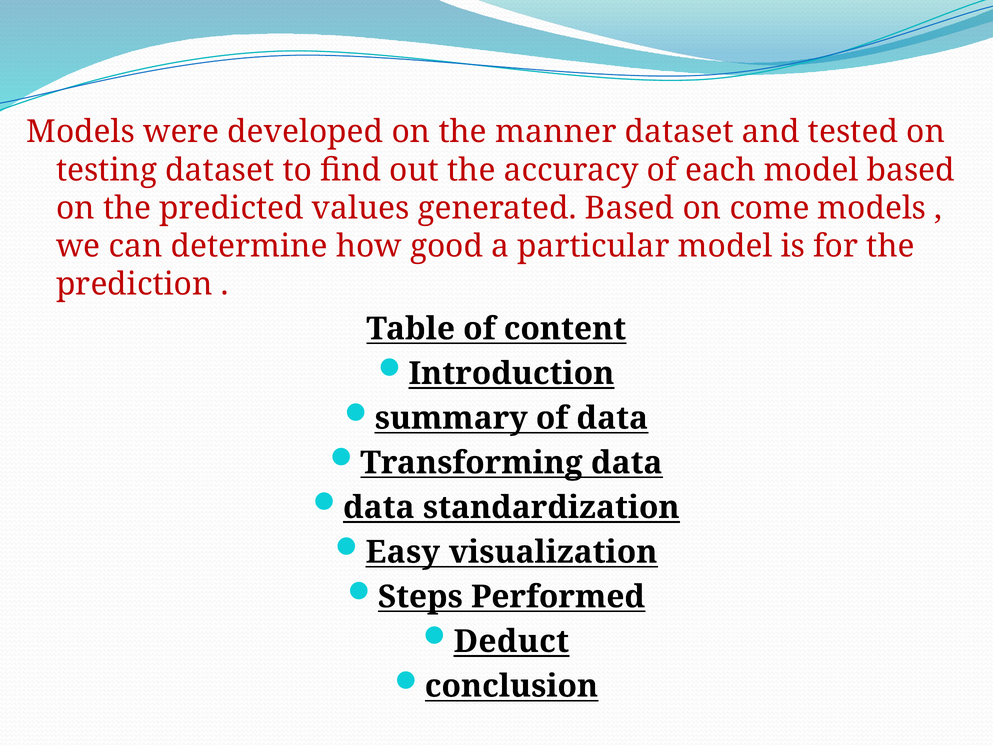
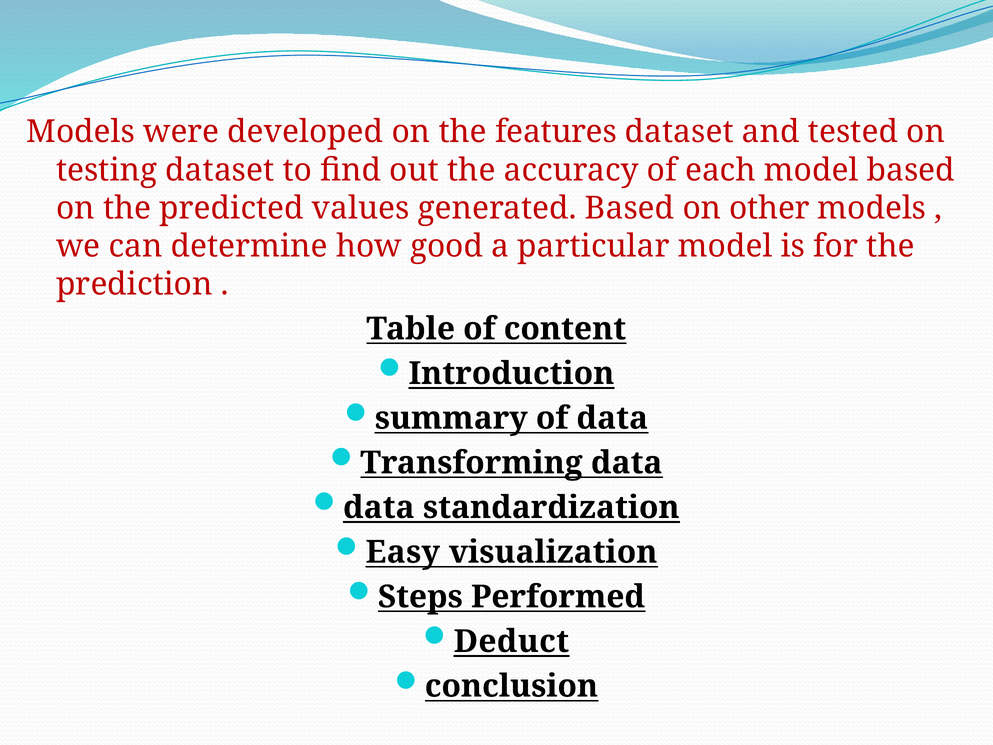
manner: manner -> features
come: come -> other
